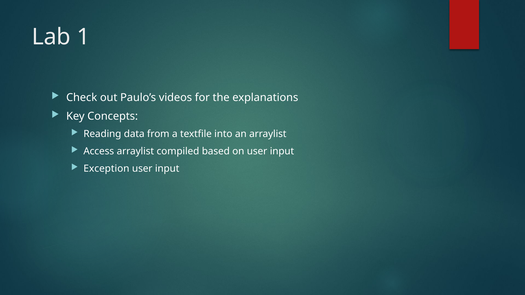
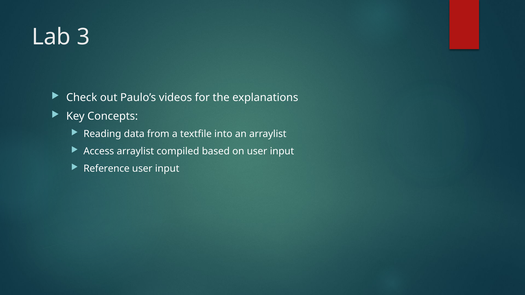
1: 1 -> 3
Exception: Exception -> Reference
